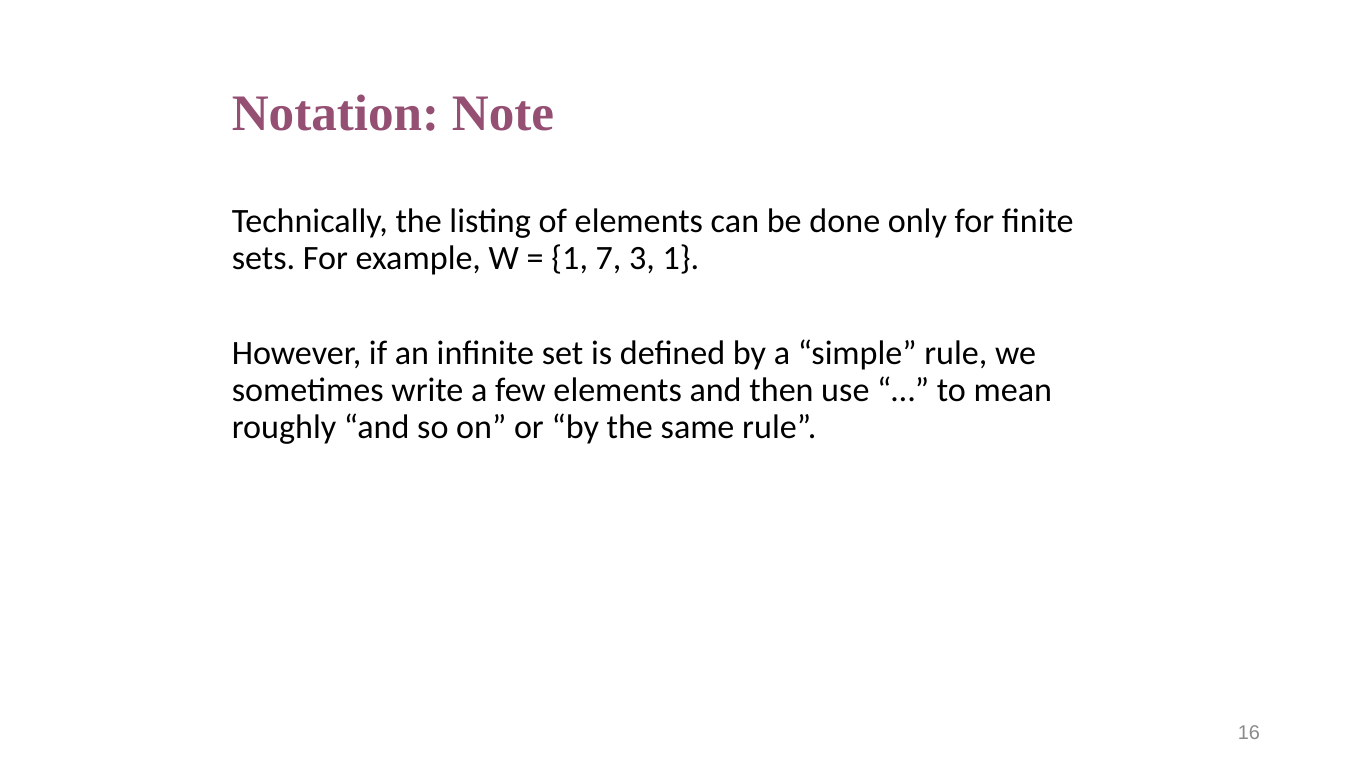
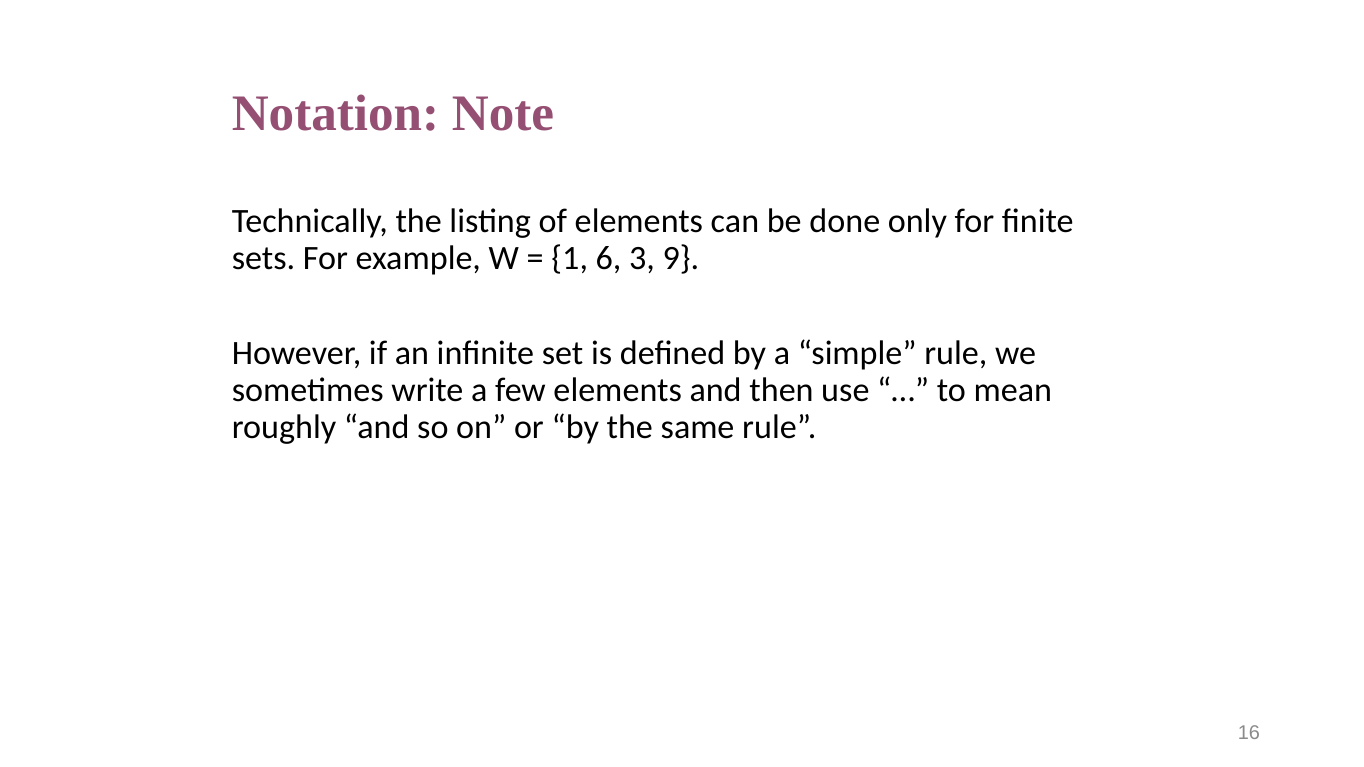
7: 7 -> 6
3 1: 1 -> 9
